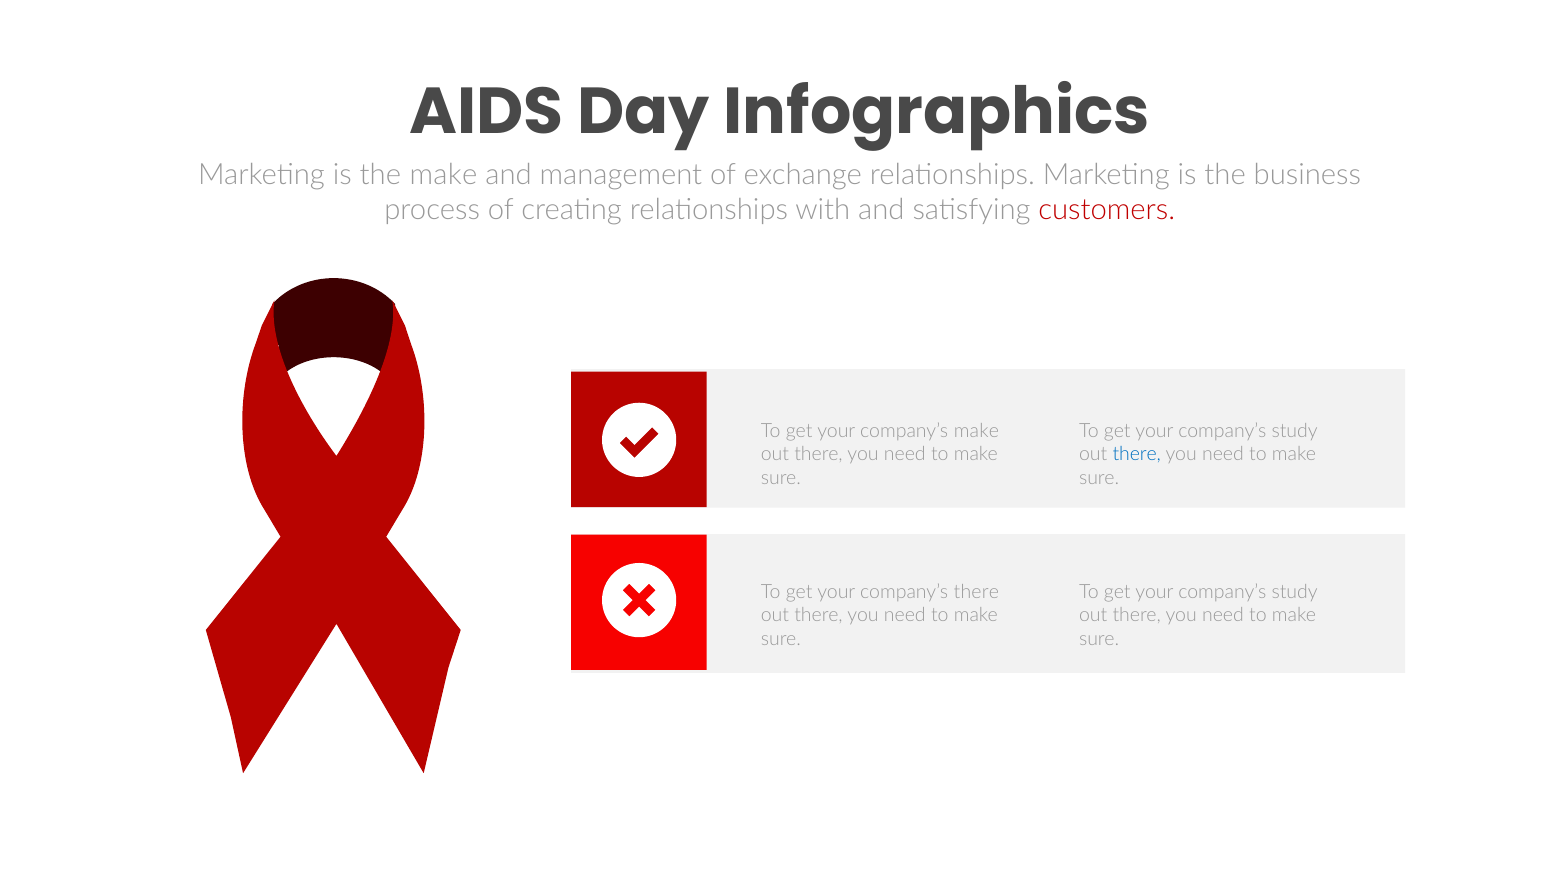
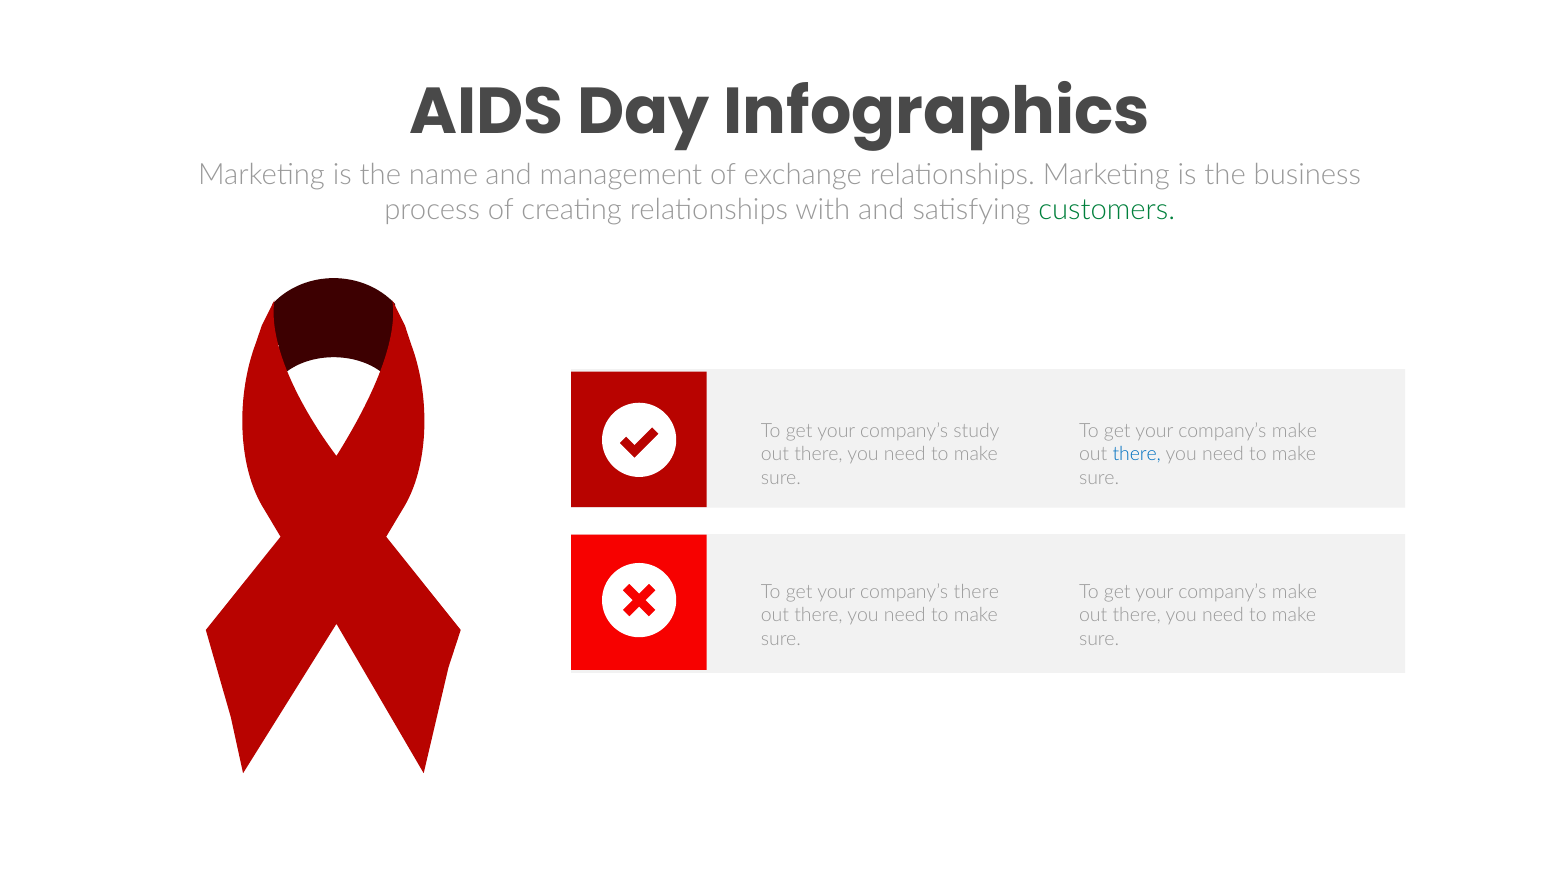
the make: make -> name
customers colour: red -> green
company’s make: make -> study
study at (1295, 431): study -> make
study at (1295, 592): study -> make
